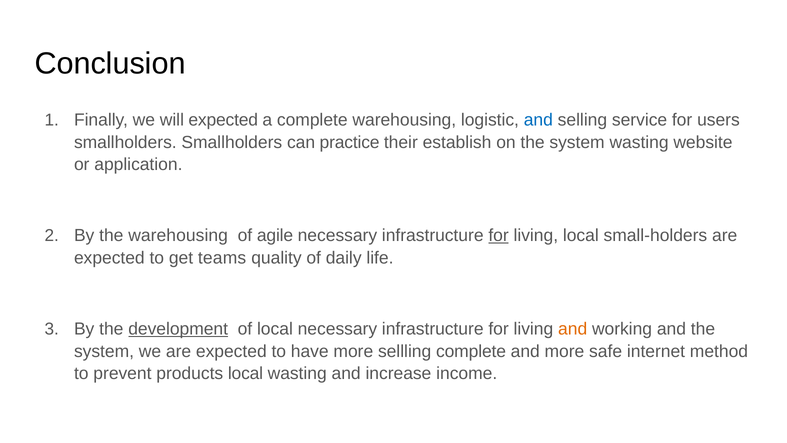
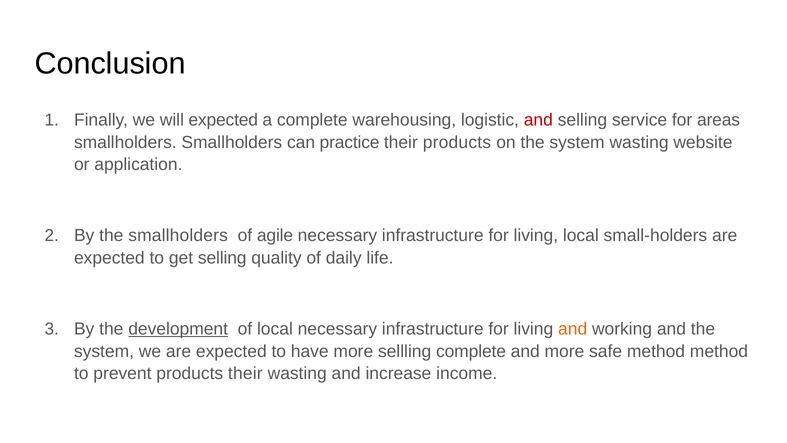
and at (538, 120) colour: blue -> red
users: users -> areas
their establish: establish -> products
the warehousing: warehousing -> smallholders
for at (499, 236) underline: present -> none
get teams: teams -> selling
safe internet: internet -> method
products local: local -> their
